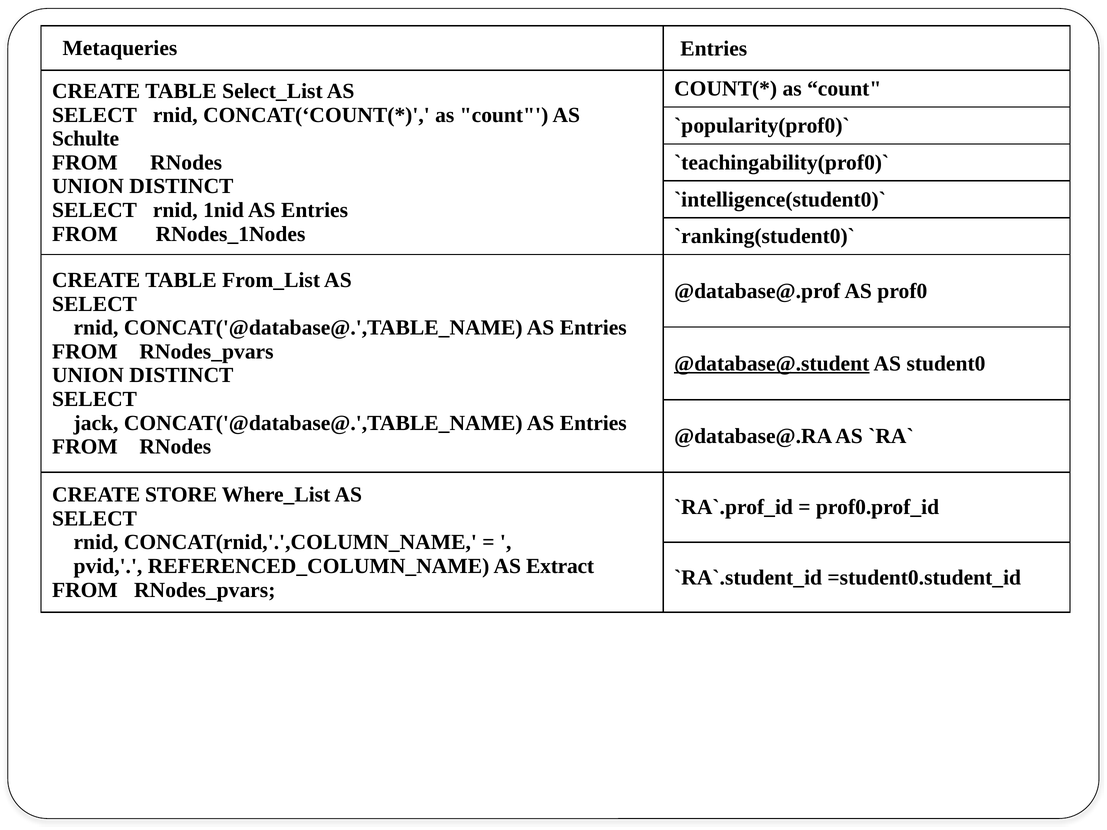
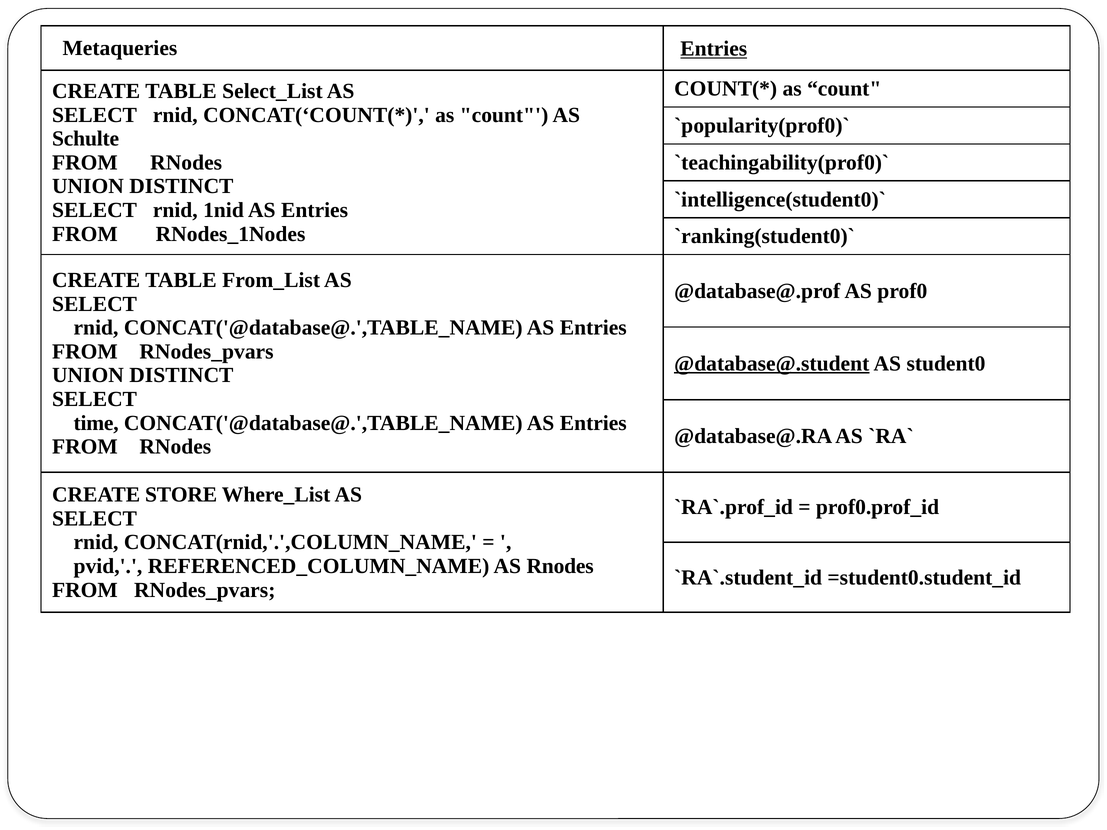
Entries at (714, 49) underline: none -> present
jack: jack -> time
AS Extract: Extract -> Rnodes
